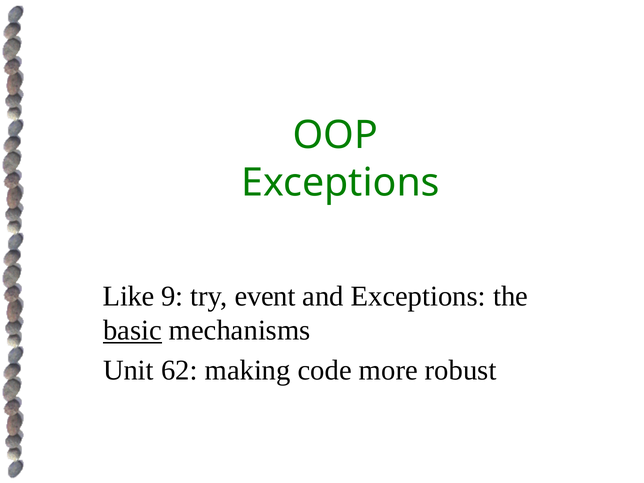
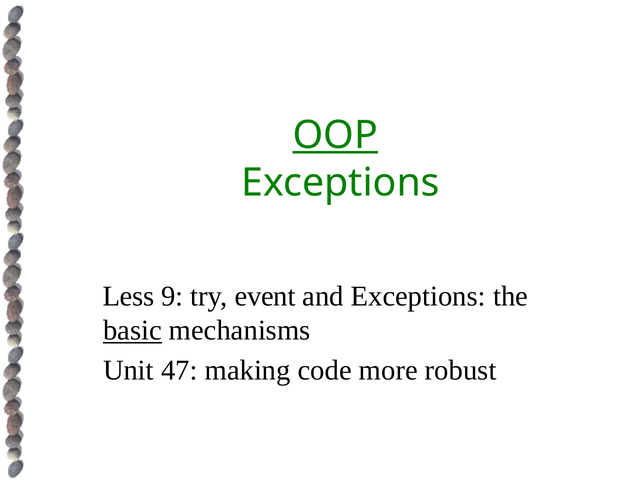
OOP underline: none -> present
Like: Like -> Less
62: 62 -> 47
